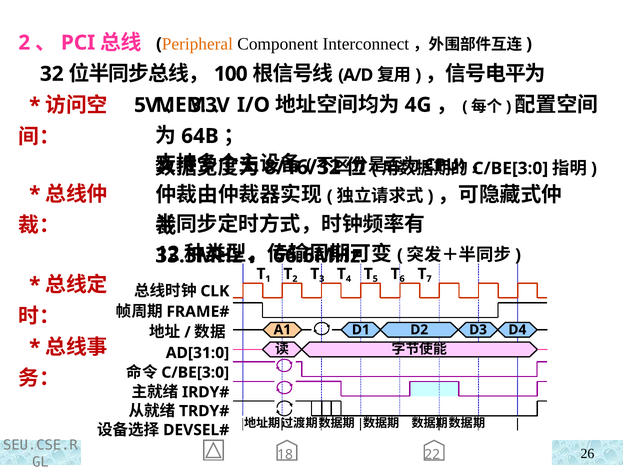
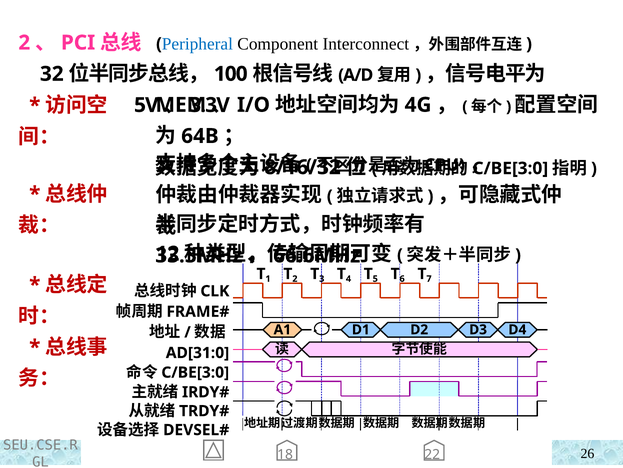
Peripheral colour: orange -> blue
